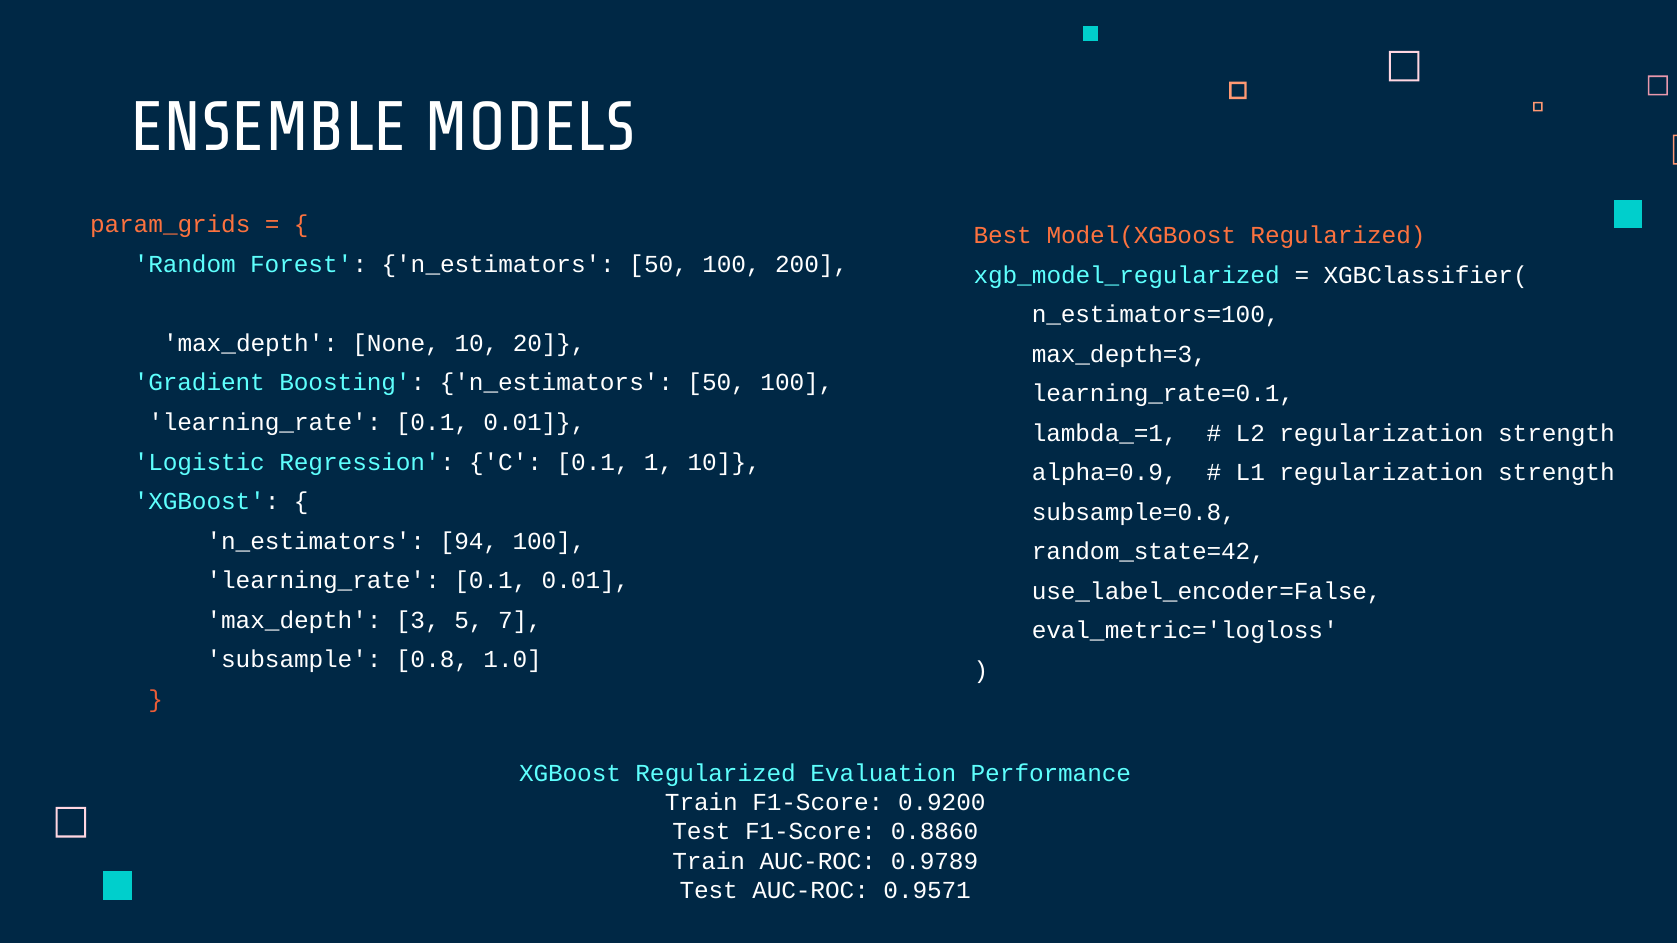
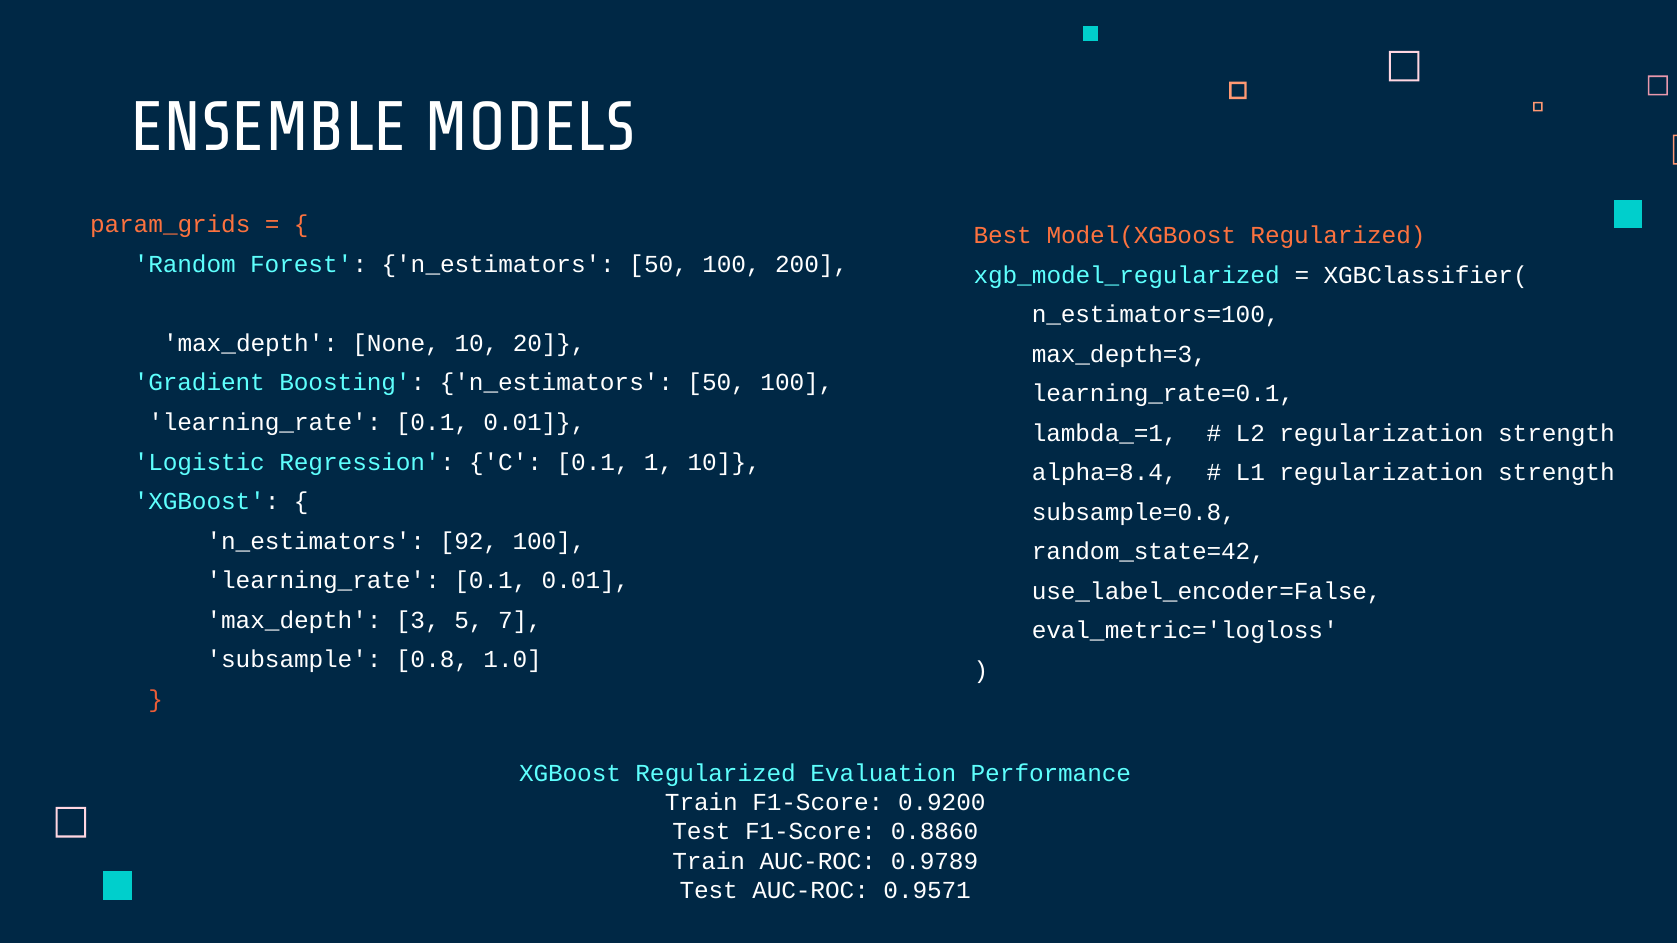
alpha=0.9: alpha=0.9 -> alpha=8.4
94: 94 -> 92
